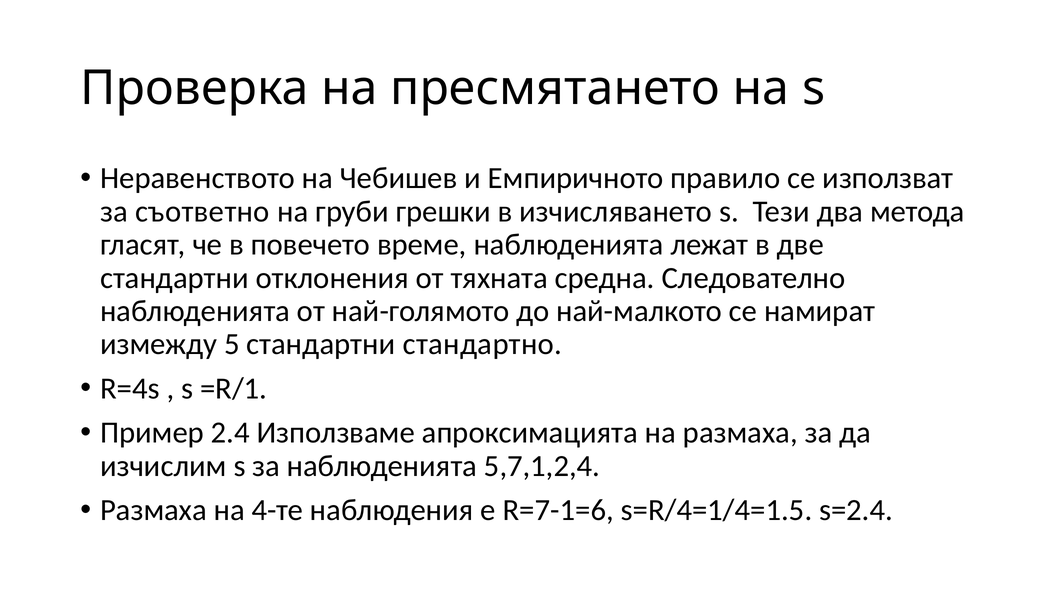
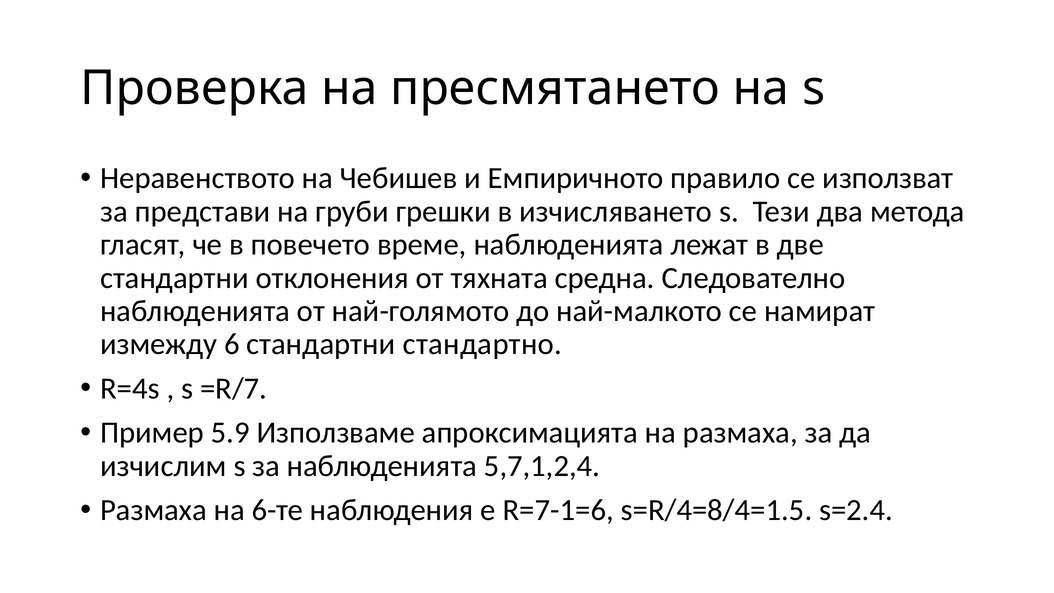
съответно: съответно -> представи
5: 5 -> 6
=R/1: =R/1 -> =R/7
2.4: 2.4 -> 5.9
4-те: 4-те -> 6-те
s=R/4=1/4=1.5: s=R/4=1/4=1.5 -> s=R/4=8/4=1.5
